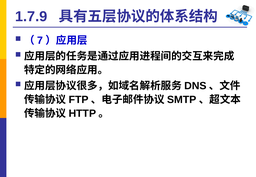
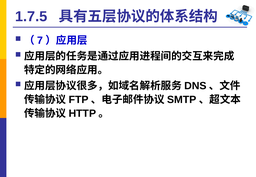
1.7.9: 1.7.9 -> 1.7.5
